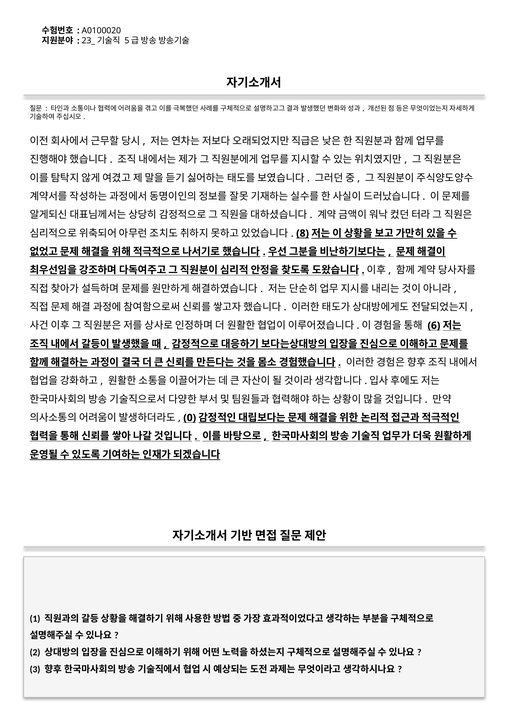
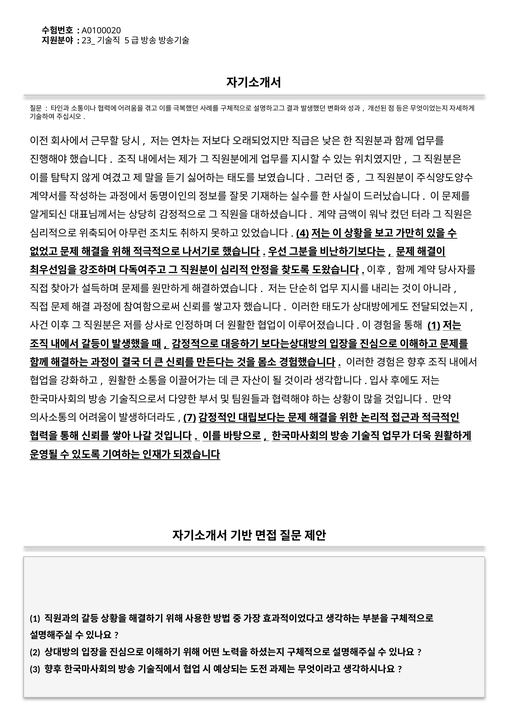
8: 8 -> 4
6 at (434, 325): 6 -> 1
0: 0 -> 7
